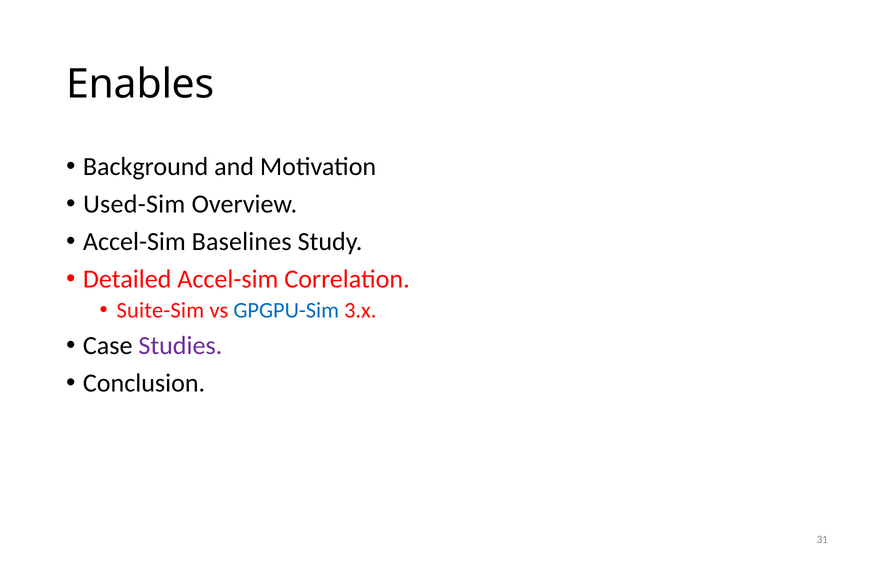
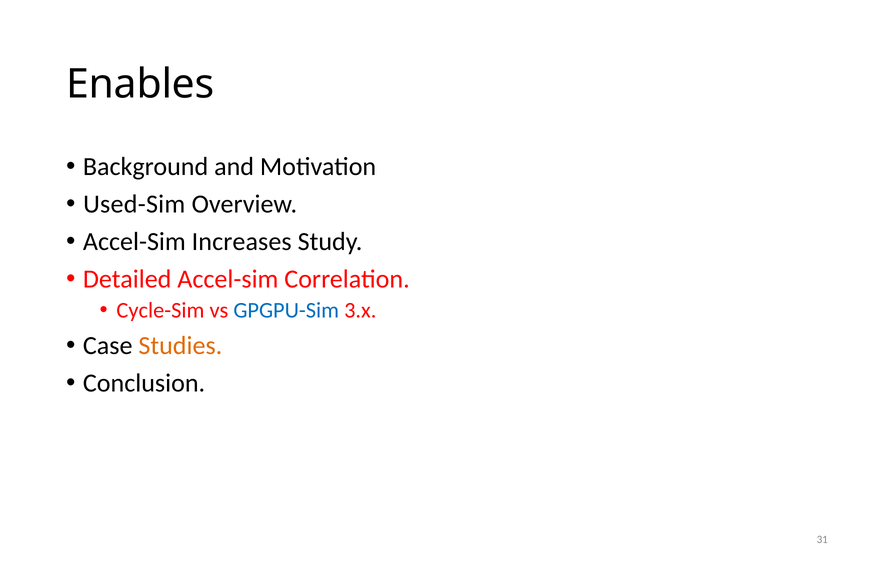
Baselines: Baselines -> Increases
Suite-Sim: Suite-Sim -> Cycle-Sim
Studies colour: purple -> orange
